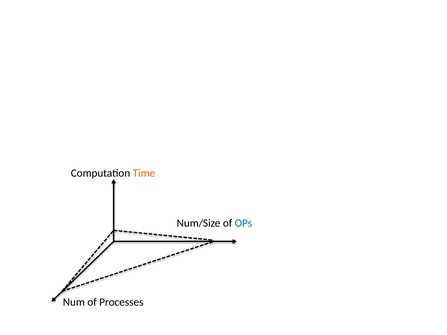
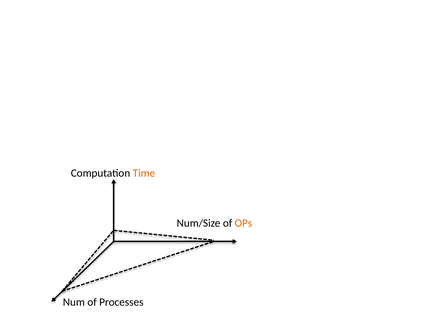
OPs colour: blue -> orange
